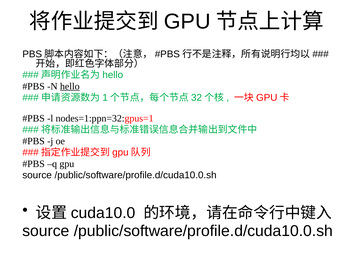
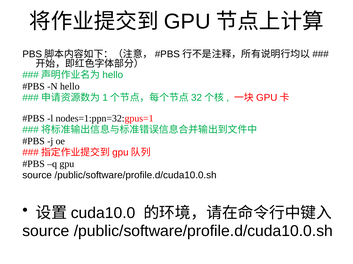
hello underline: present -> none
